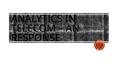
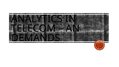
RESPONSE: RESPONSE -> DEMANDS
